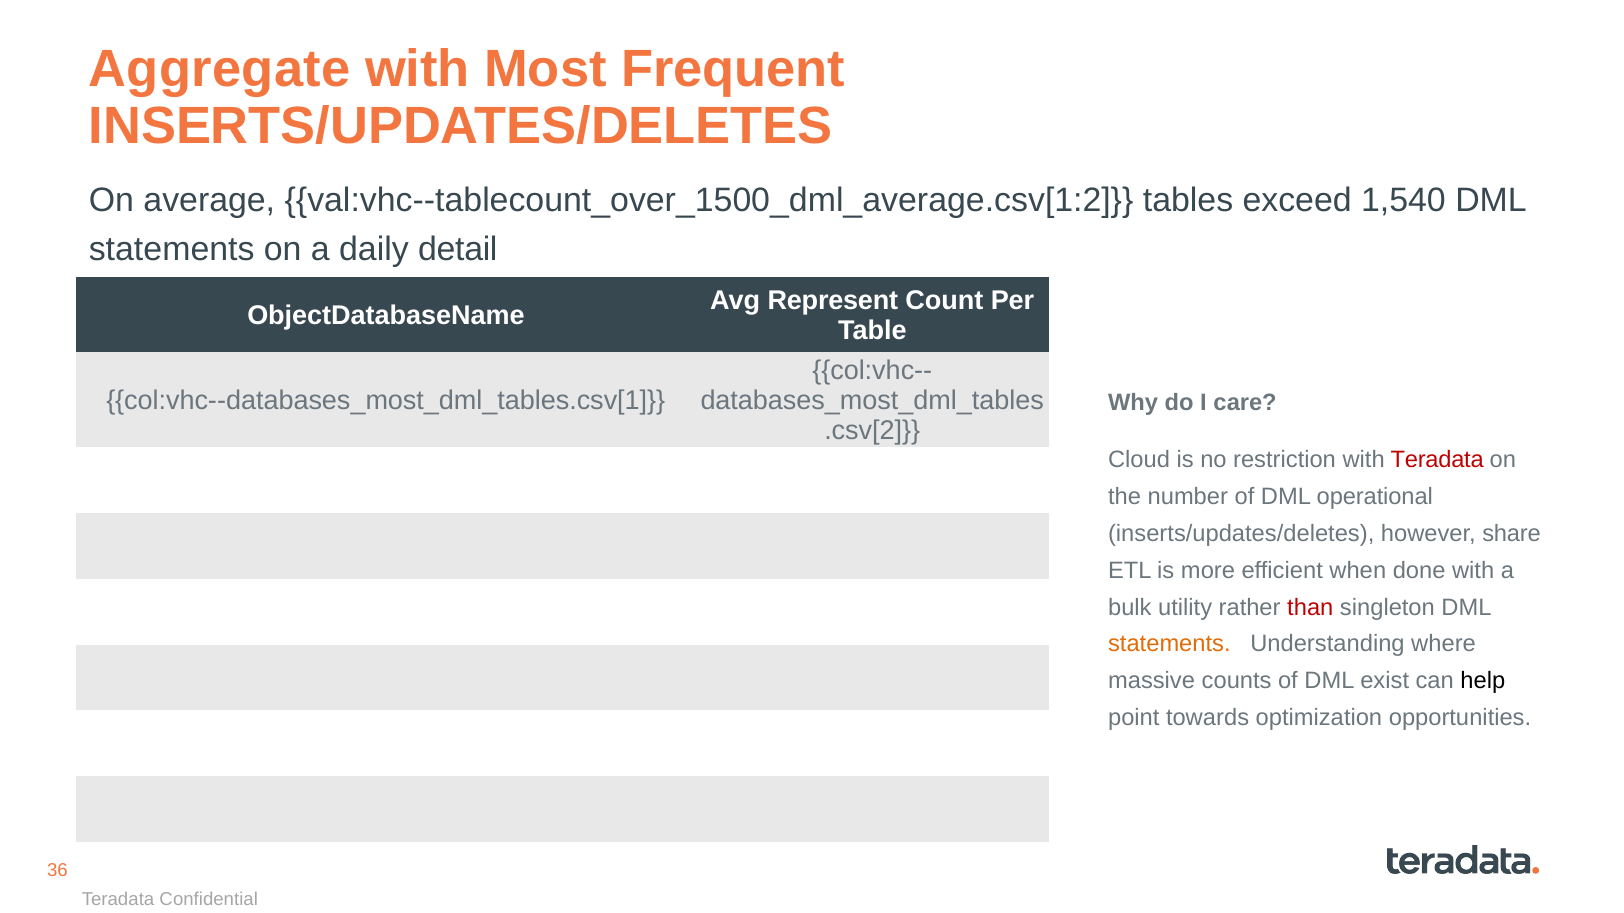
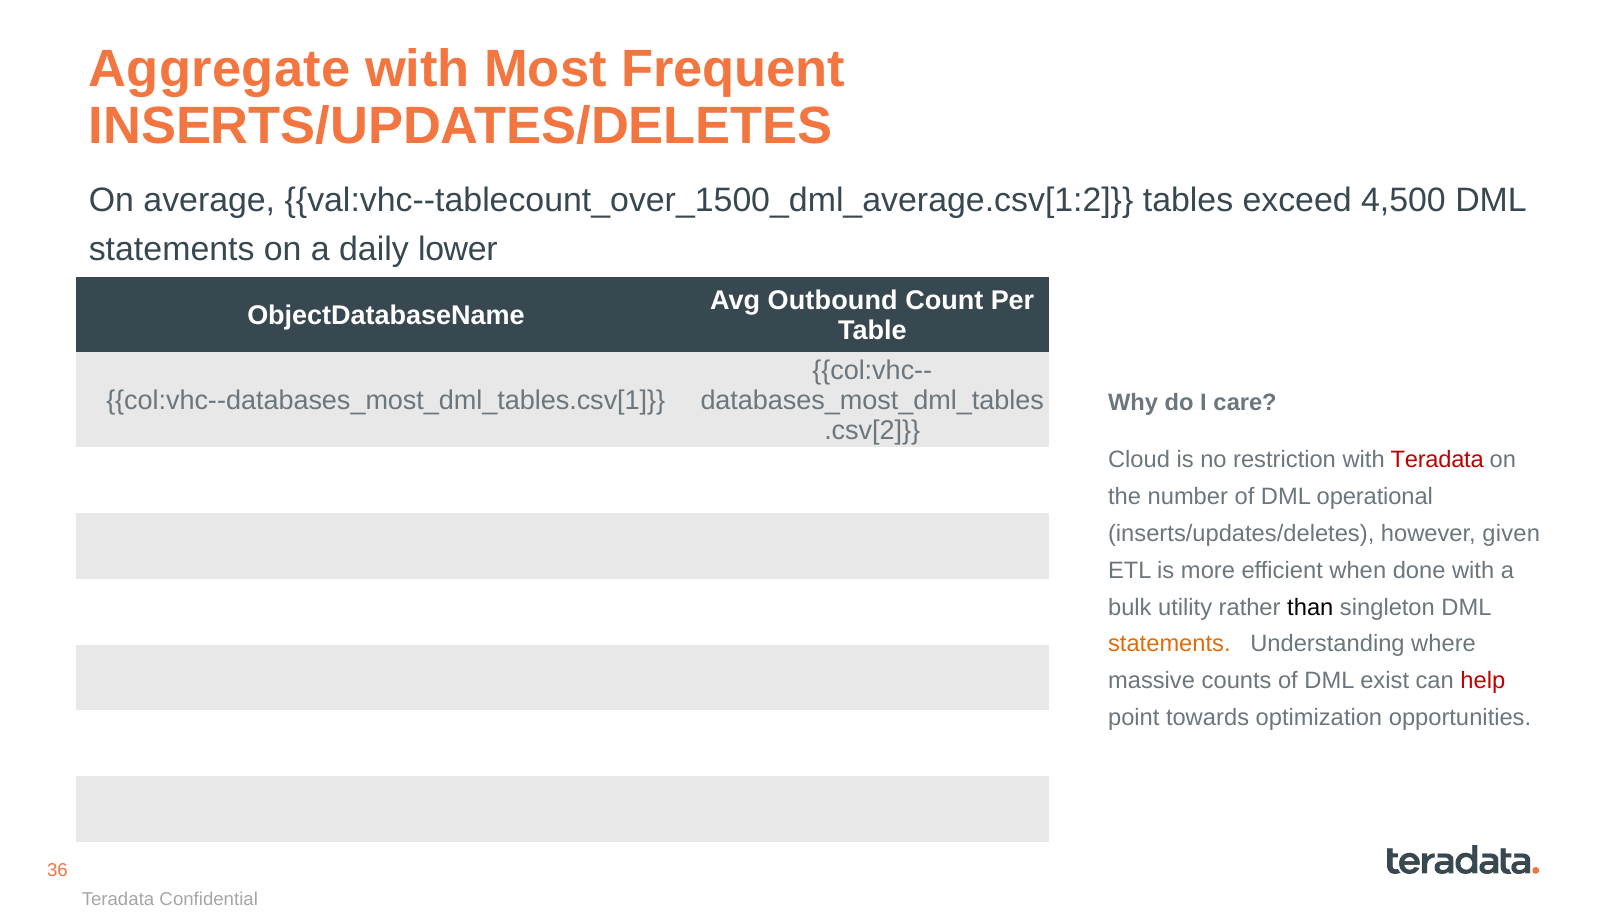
1,540: 1,540 -> 4,500
detail: detail -> lower
Represent: Represent -> Outbound
share: share -> given
than colour: red -> black
help colour: black -> red
